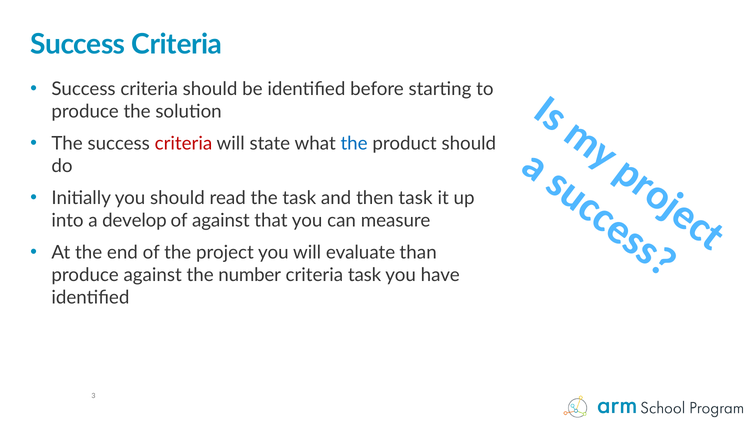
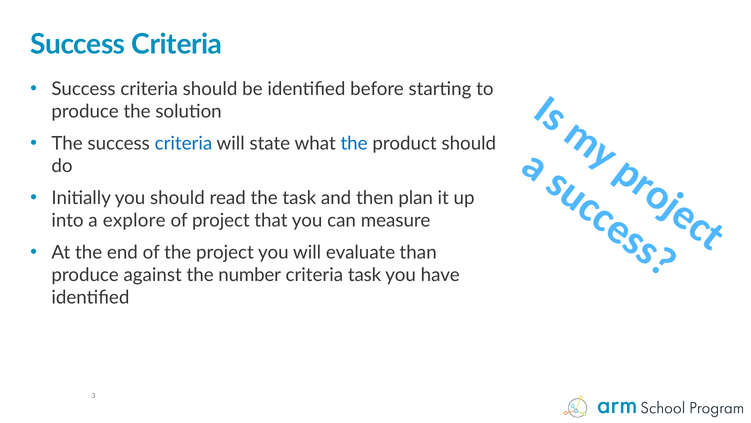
criteria at (183, 143) colour: red -> blue
then task: task -> plan
develop: develop -> explore
of against: against -> project
